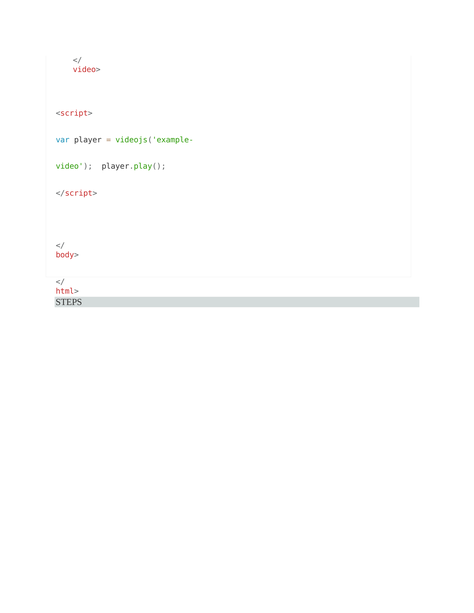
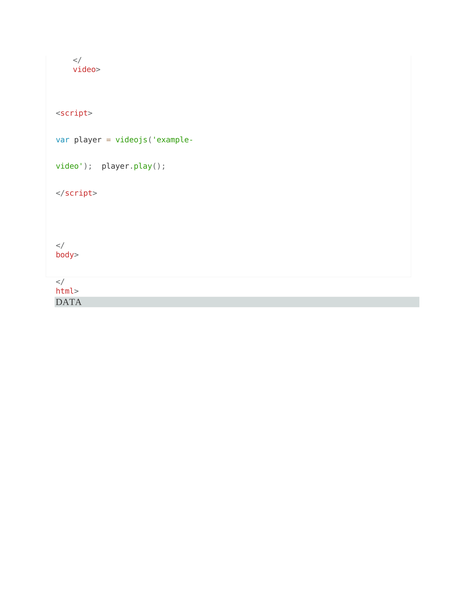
STEPS: STEPS -> DATA
